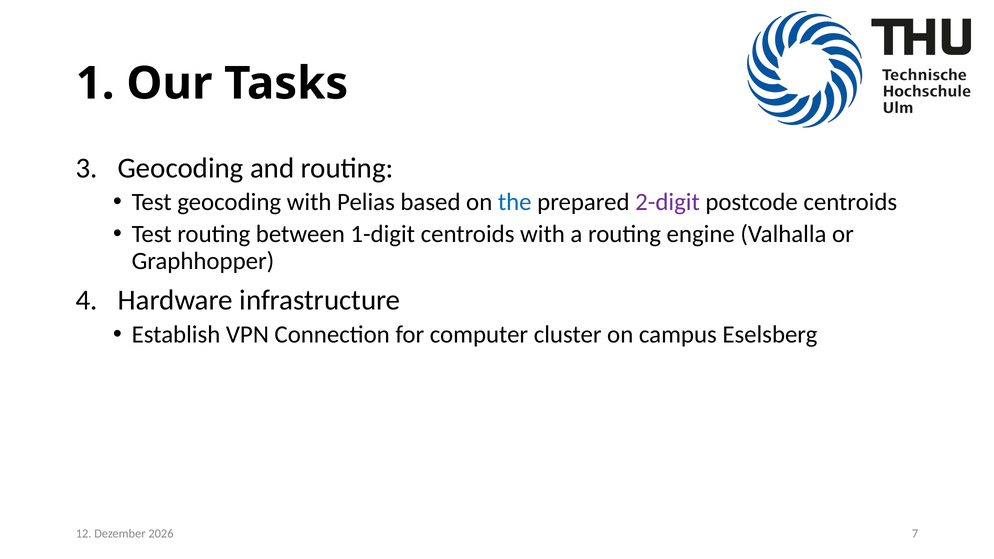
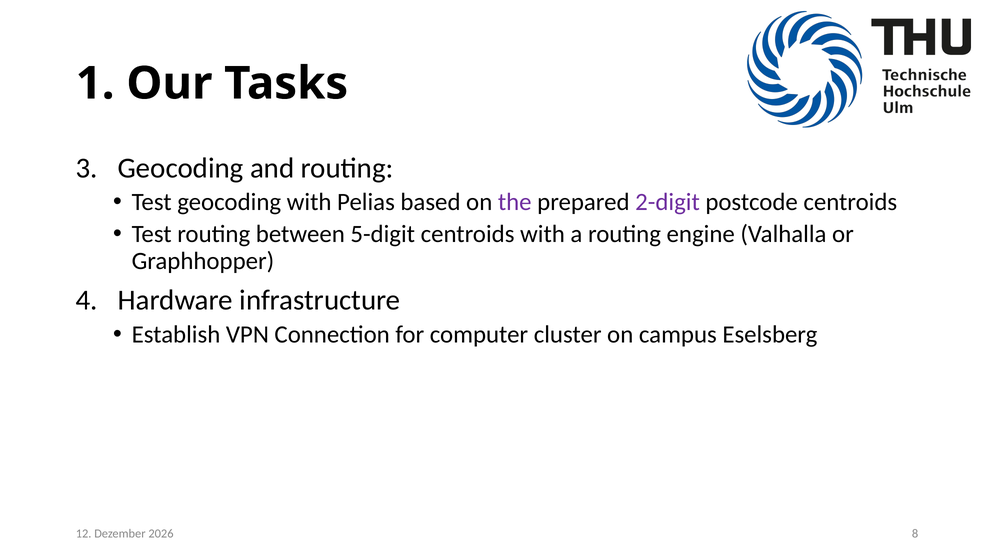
the colour: blue -> purple
1-digit: 1-digit -> 5-digit
7: 7 -> 8
